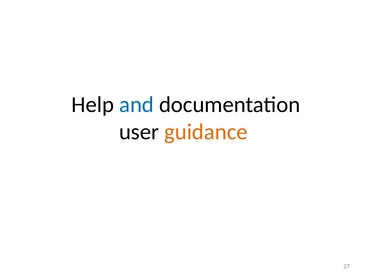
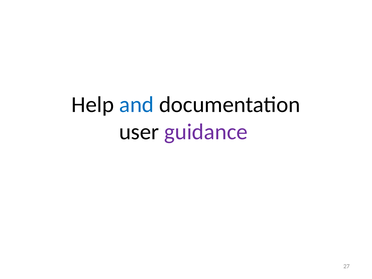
guidance colour: orange -> purple
